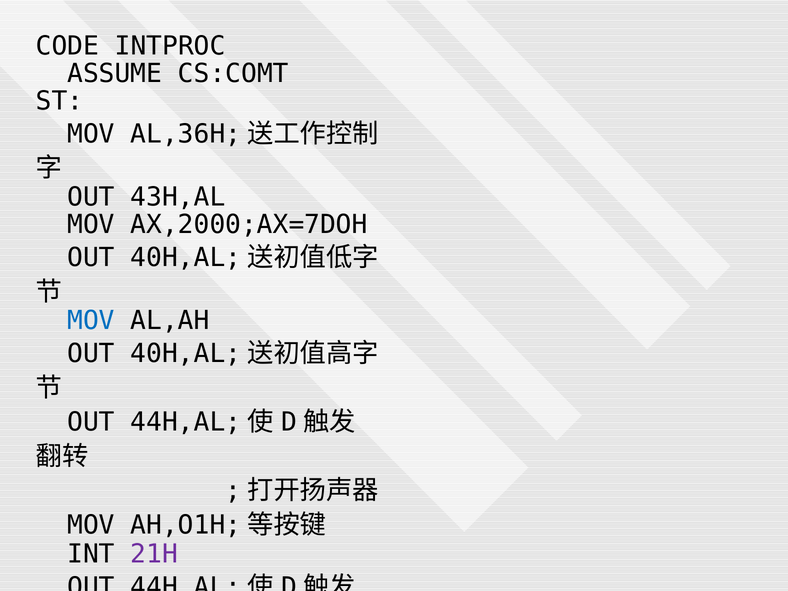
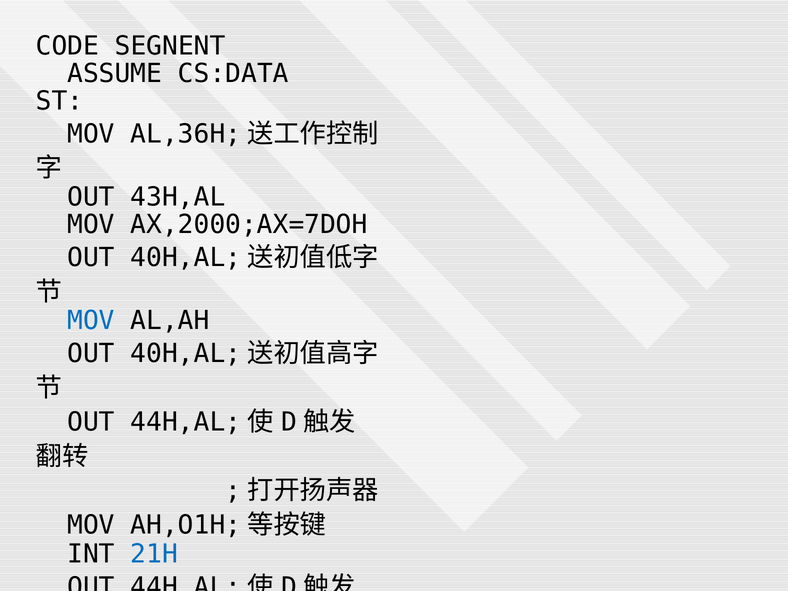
INTPROC: INTPROC -> SEGNENT
CS:COMT: CS:COMT -> CS:DATA
21H at (154, 554) colour: purple -> blue
